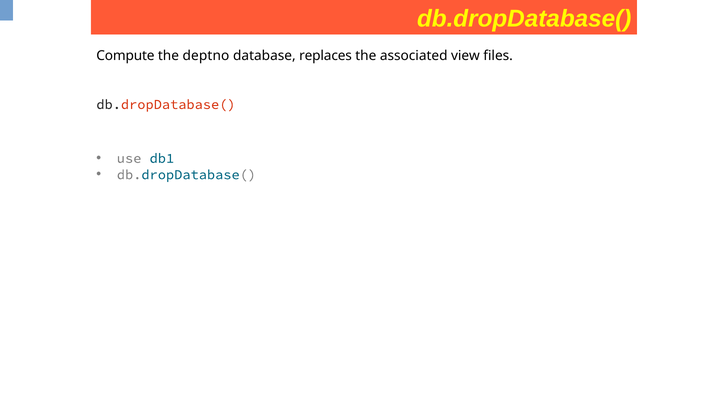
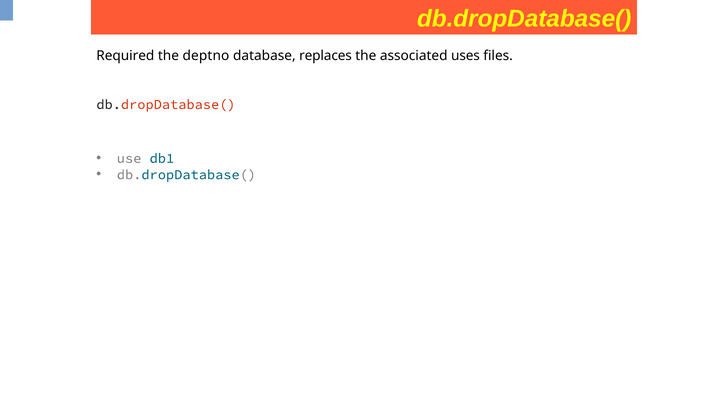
Compute: Compute -> Required
view: view -> uses
